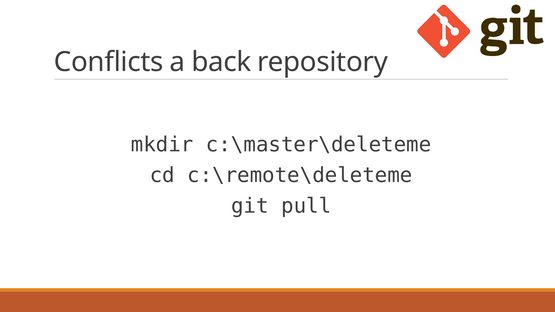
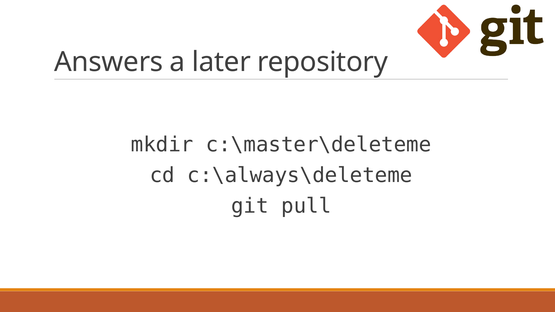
Conflicts: Conflicts -> Answers
back: back -> later
c:\remote\deleteme: c:\remote\deleteme -> c:\always\deleteme
